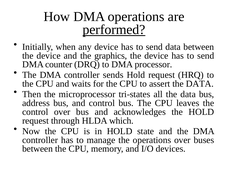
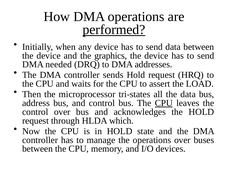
counter: counter -> needed
processor: processor -> addresses
assert the DATA: DATA -> LOAD
CPU at (164, 103) underline: none -> present
